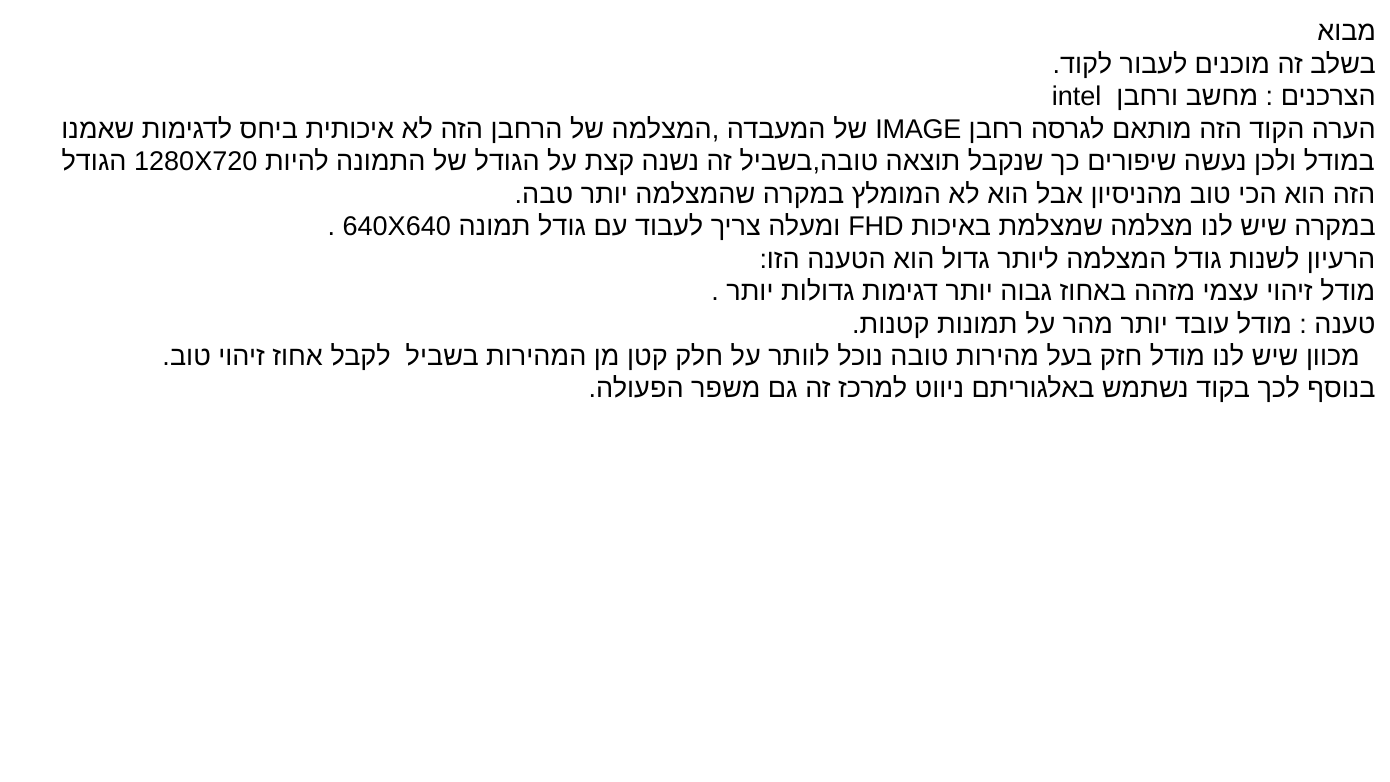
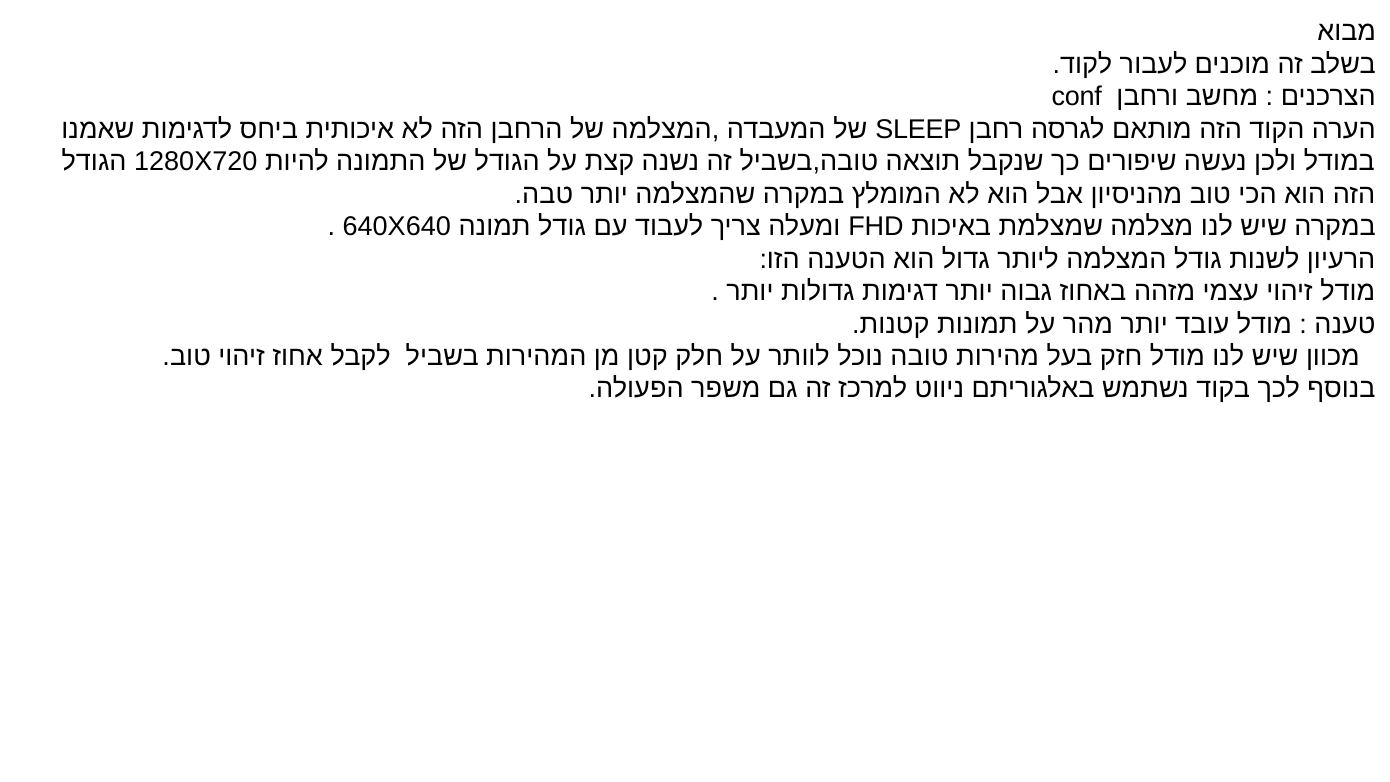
intel: intel -> conf
IMAGE: IMAGE -> SLEEP
